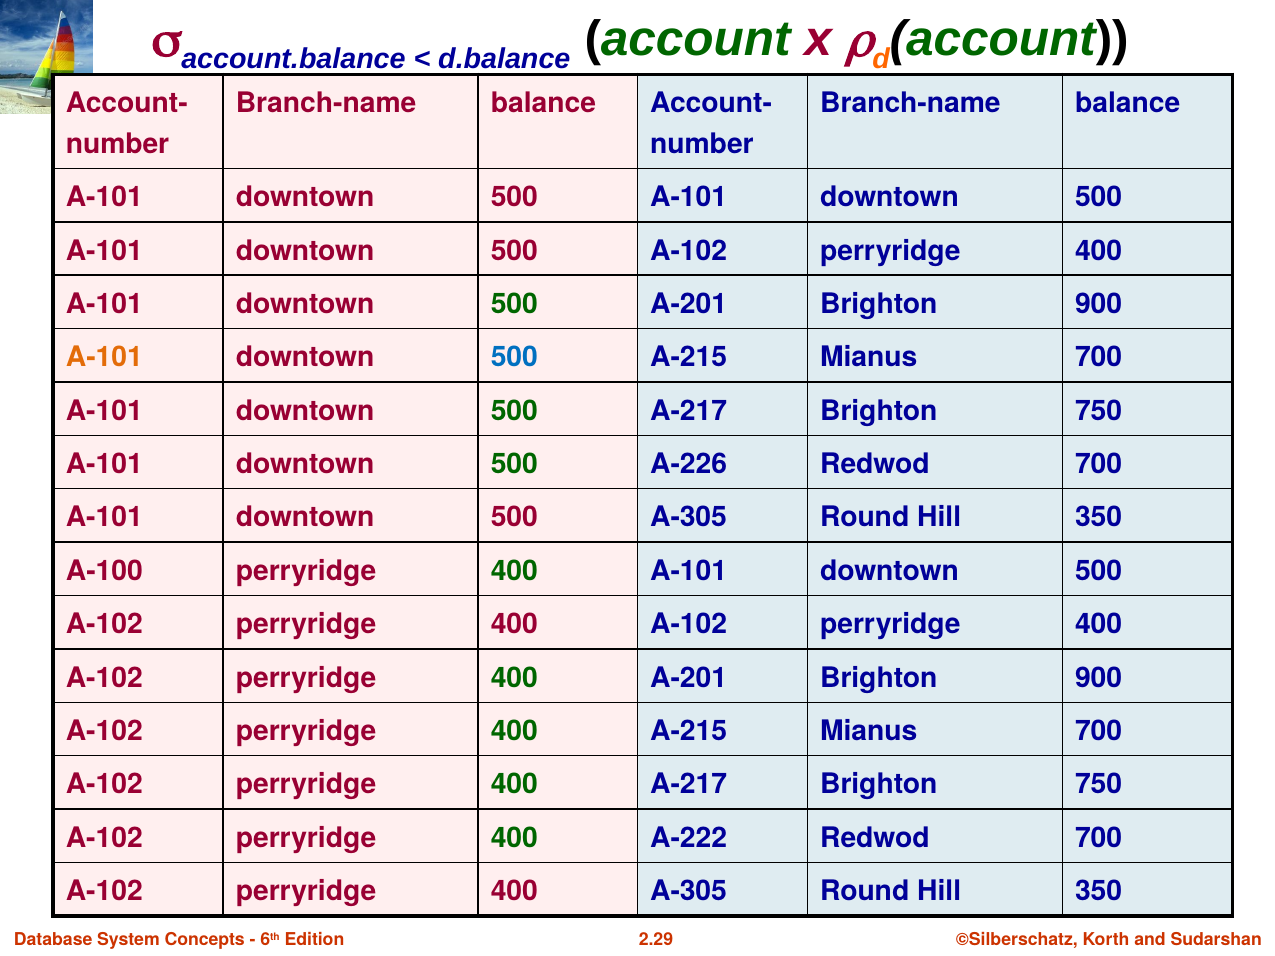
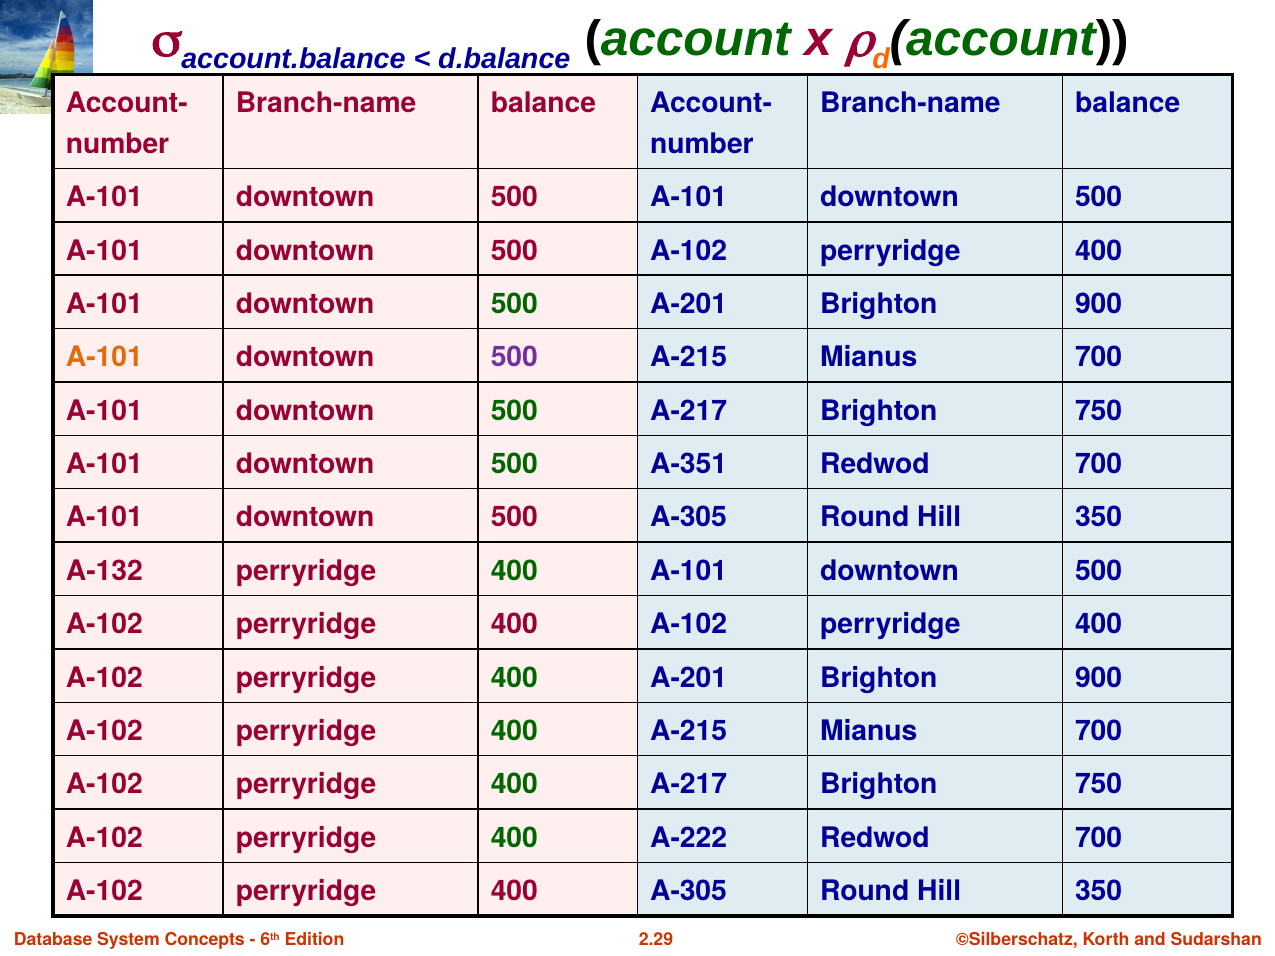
500 at (514, 358) colour: blue -> purple
A-226: A-226 -> A-351
A-100: A-100 -> A-132
